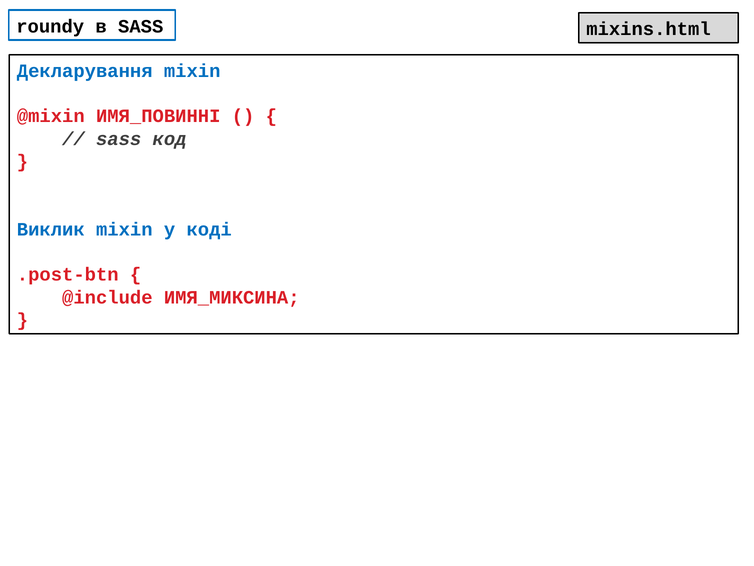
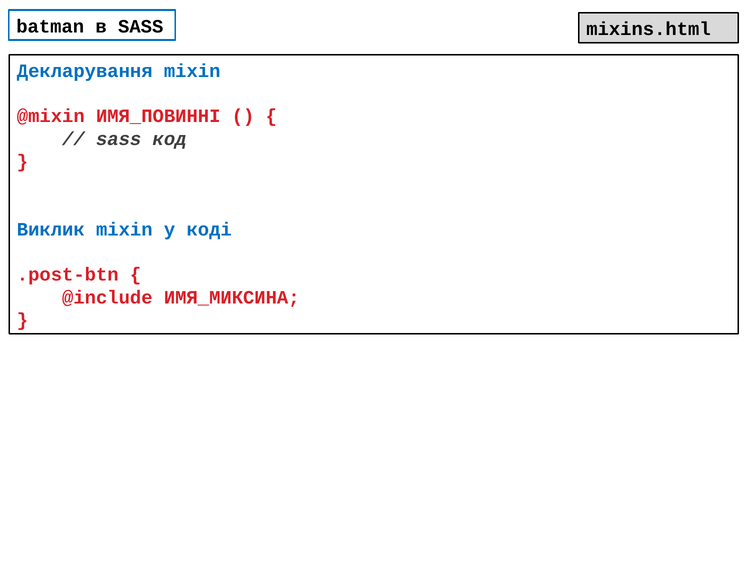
roundy: roundy -> batman
